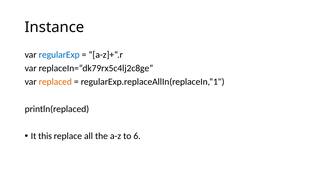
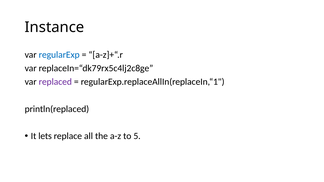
replaced colour: orange -> purple
this: this -> lets
6: 6 -> 5
